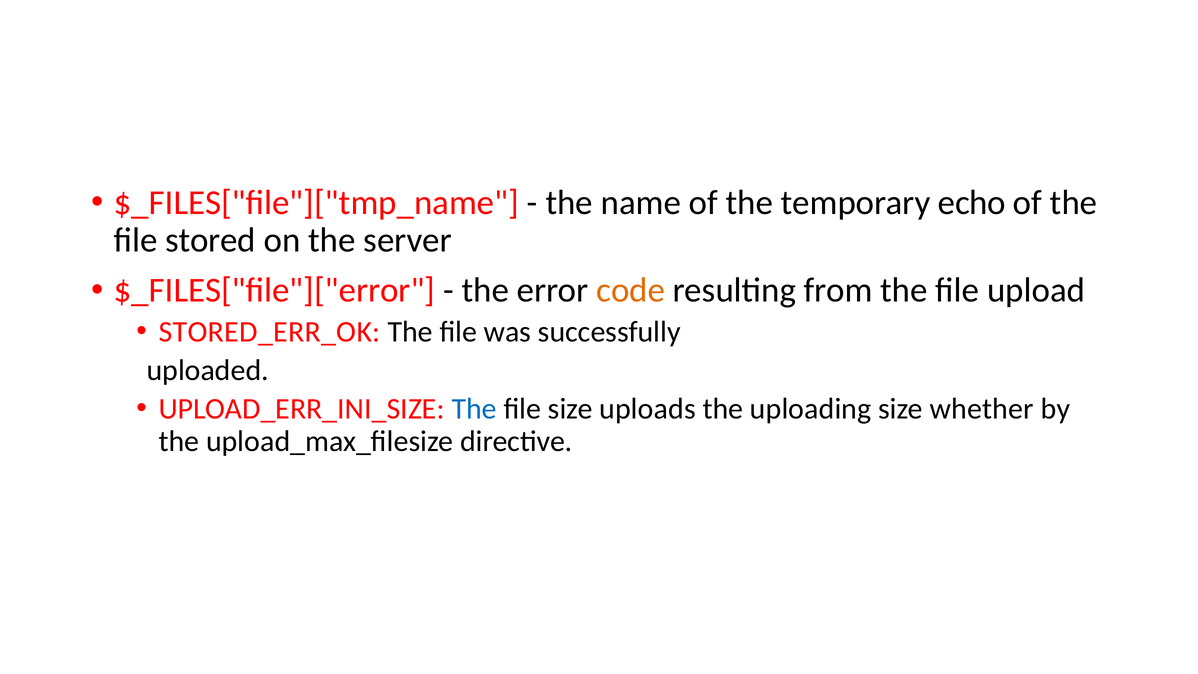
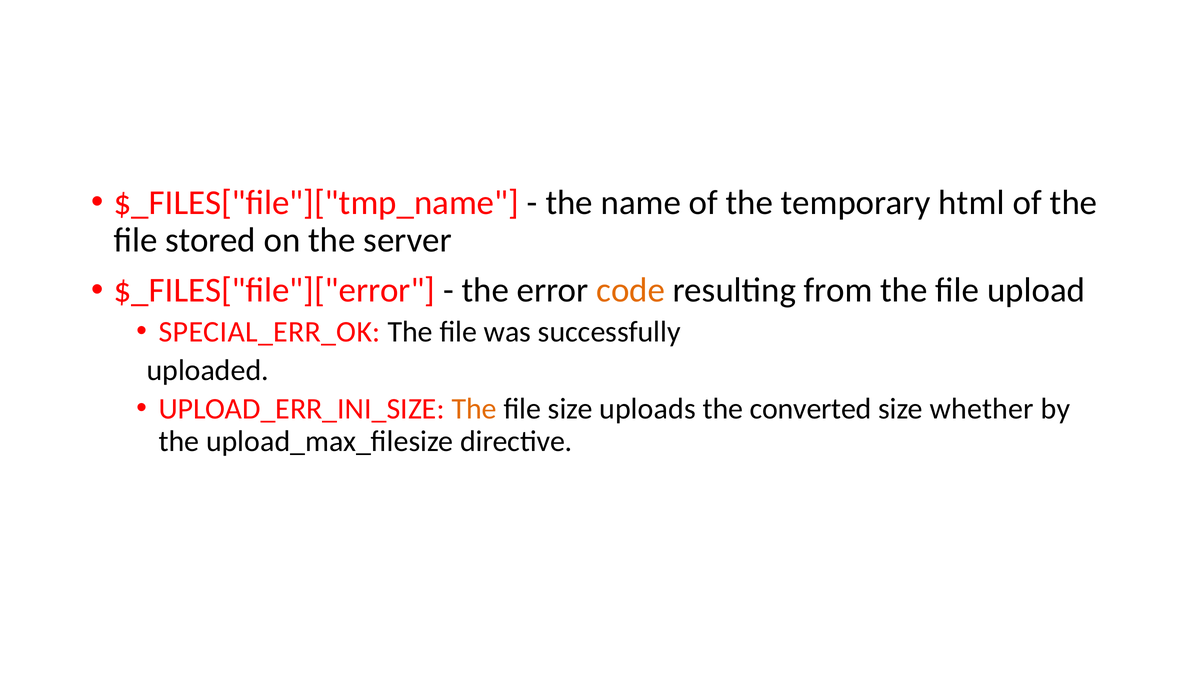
echo: echo -> html
STORED_ERR_OK: STORED_ERR_OK -> SPECIAL_ERR_OK
The at (474, 409) colour: blue -> orange
uploading: uploading -> converted
